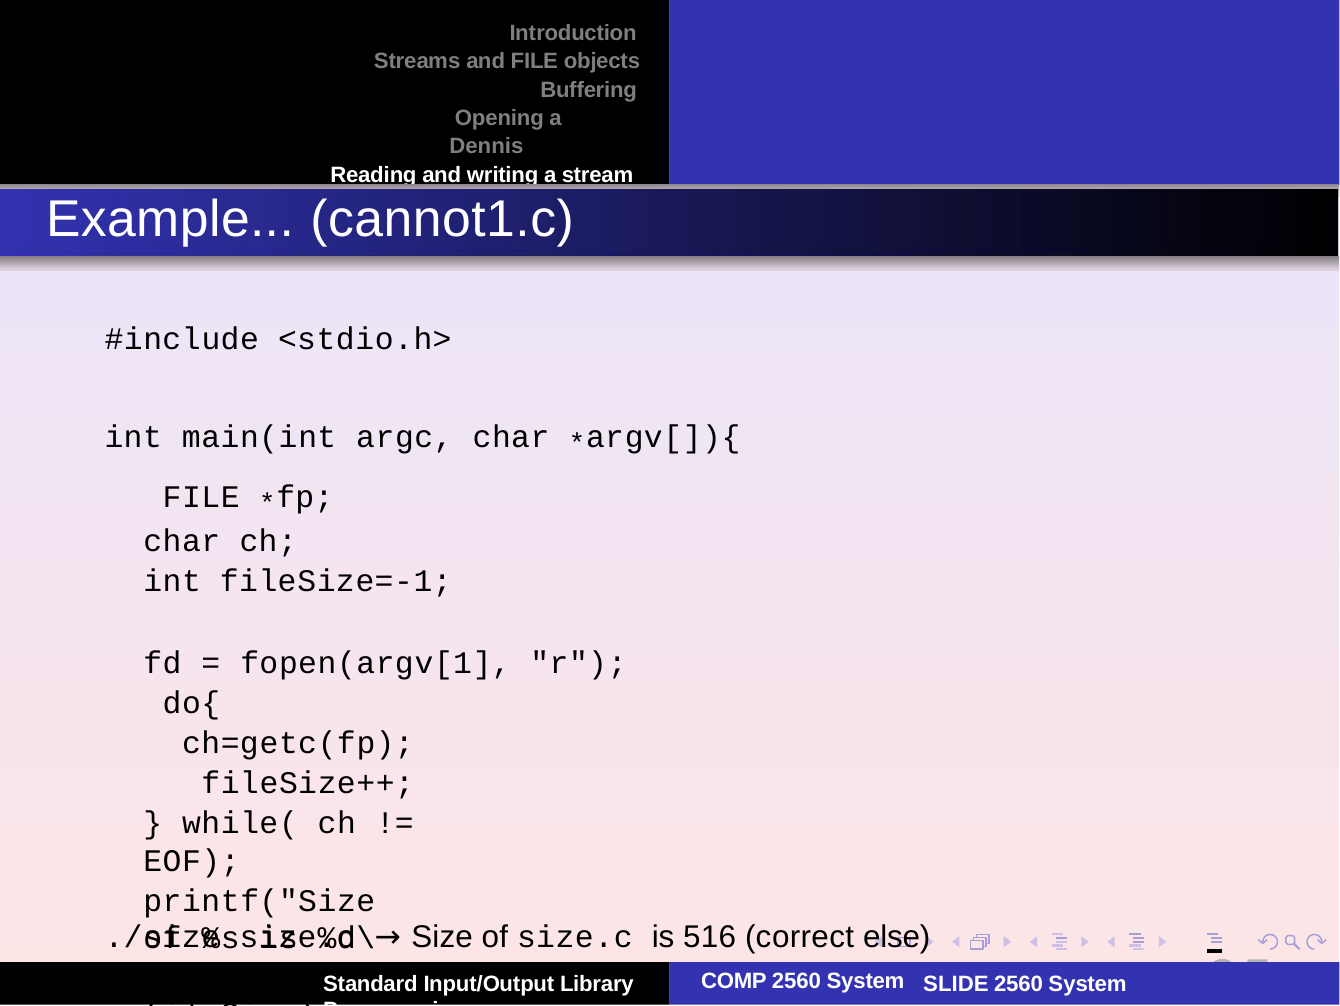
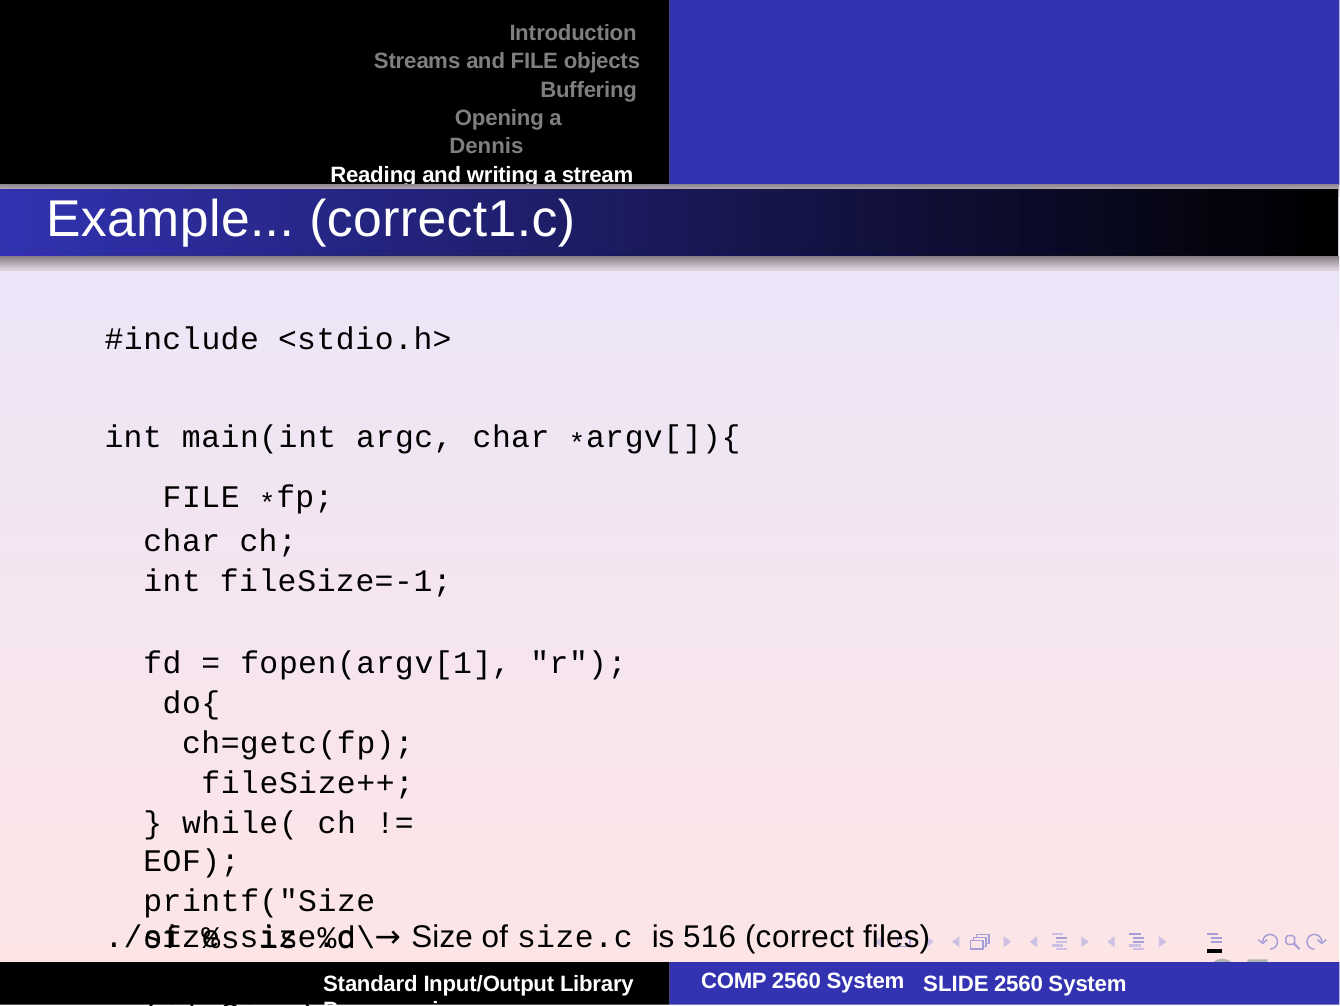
cannot1.c: cannot1.c -> correct1.c
else: else -> files
